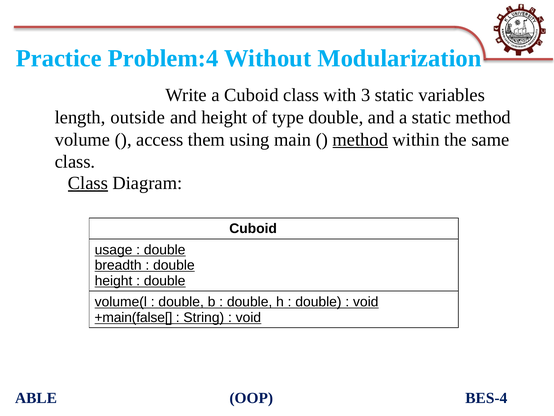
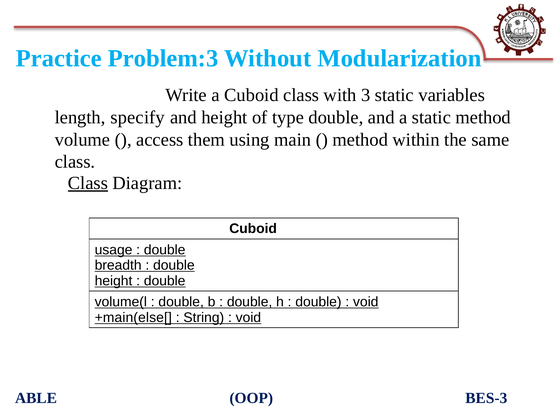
Problem:4: Problem:4 -> Problem:3
outside: outside -> specify
method at (360, 139) underline: present -> none
+main(false[: +main(false[ -> +main(else[
BES-4: BES-4 -> BES-3
